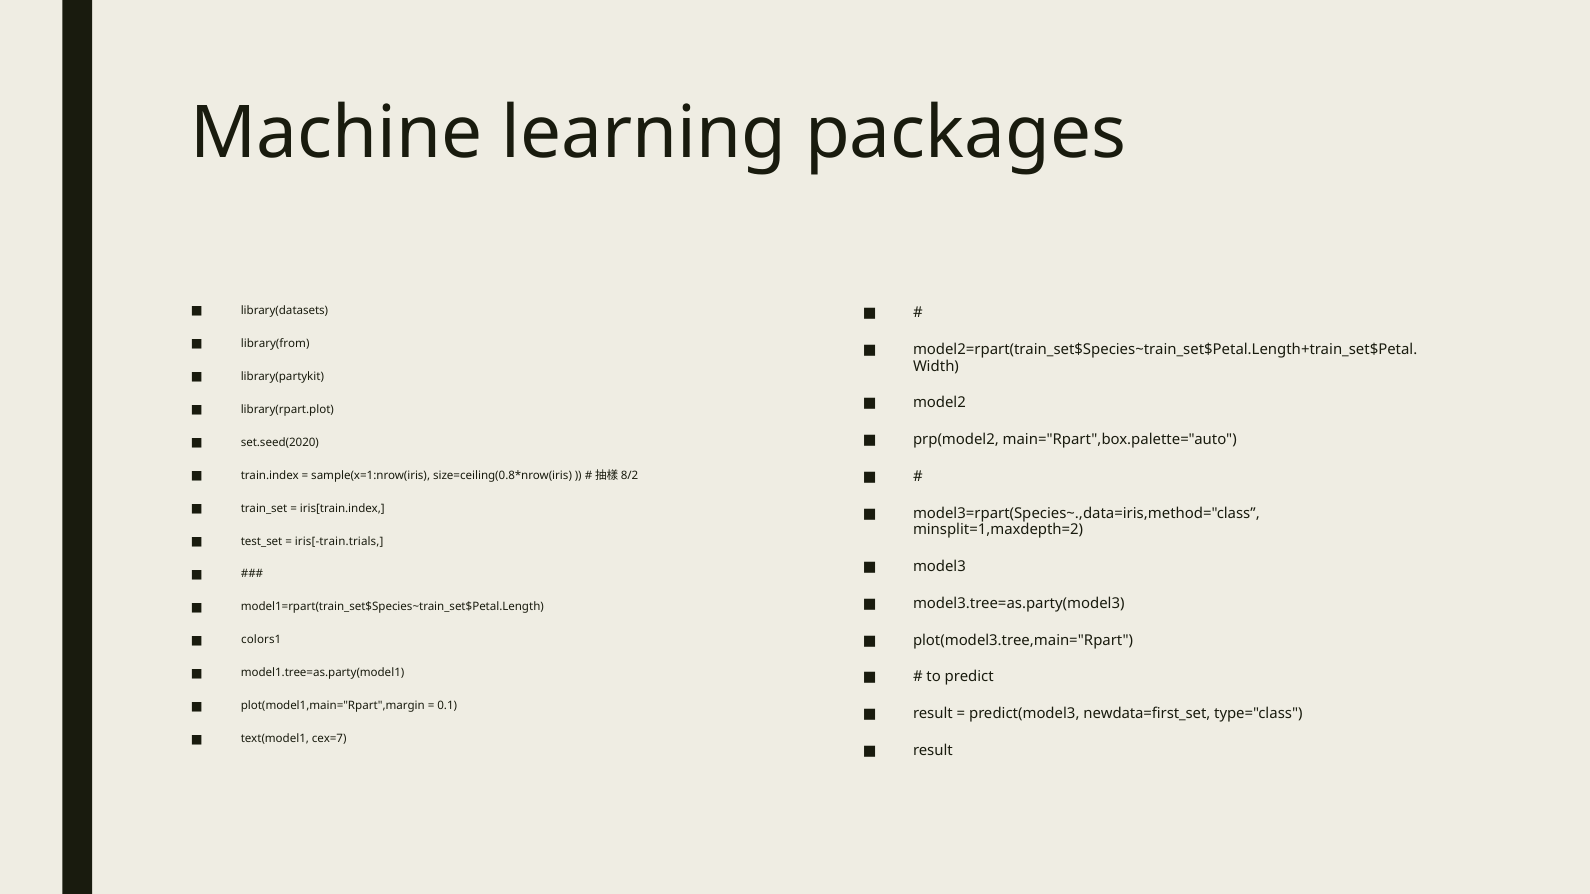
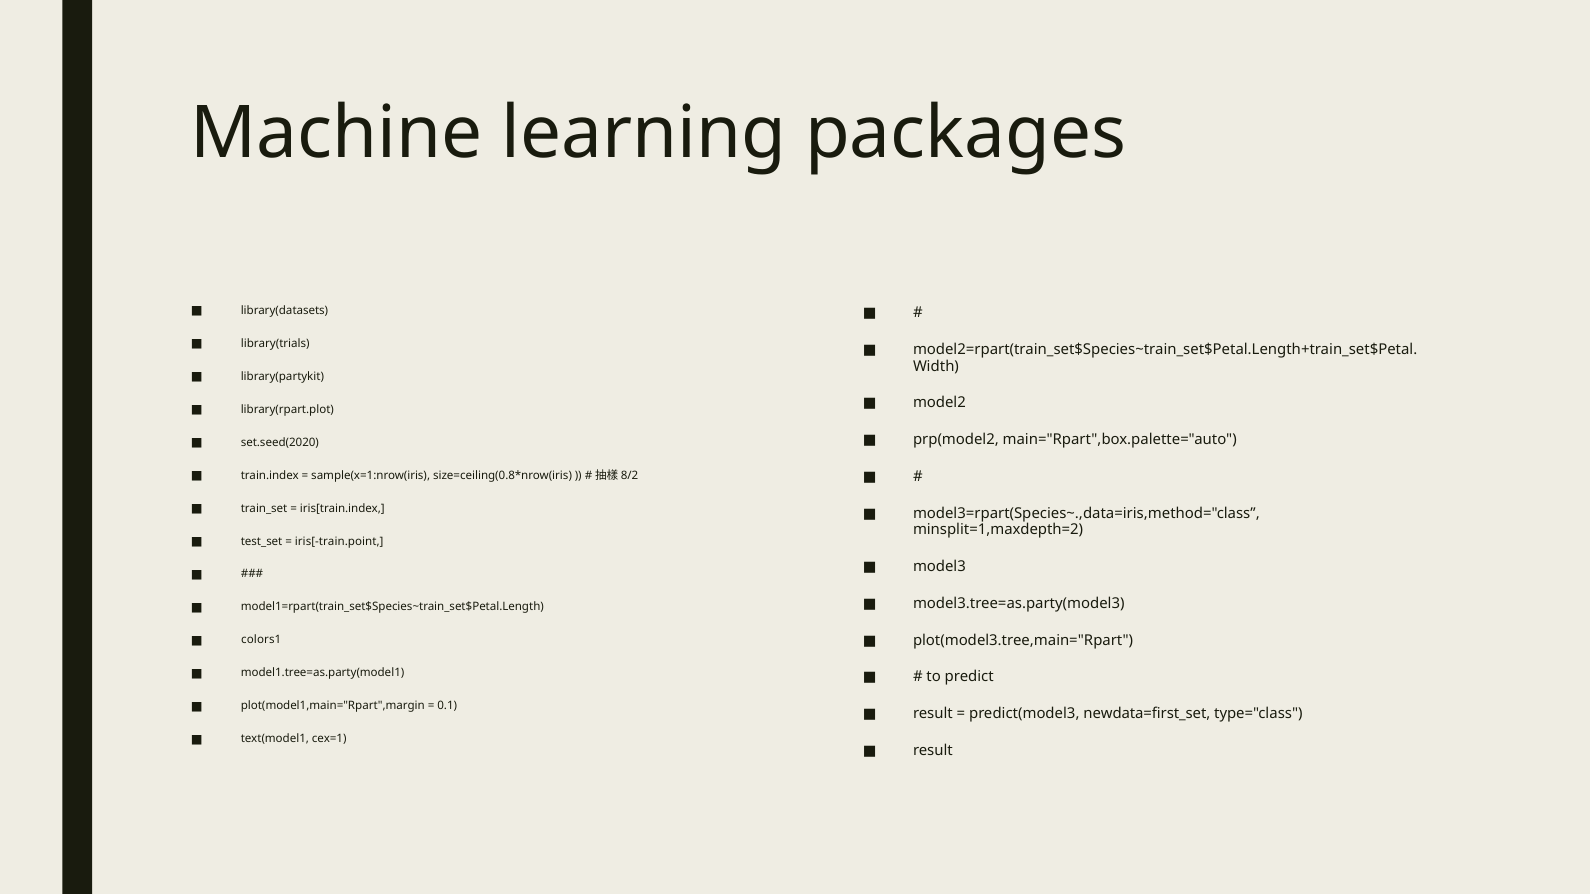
library(from: library(from -> library(trials
iris[-train.trials: iris[-train.trials -> iris[-train.point
cex=7: cex=7 -> cex=1
